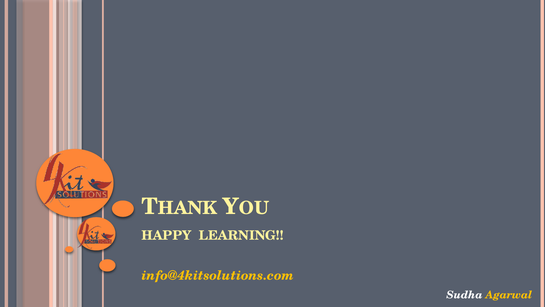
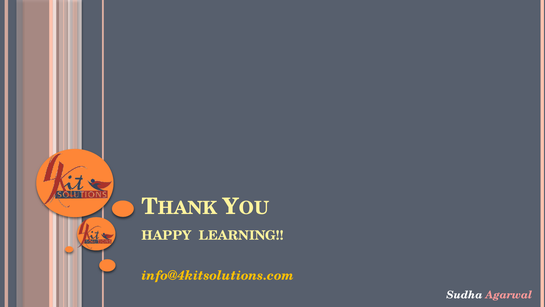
Agarwal colour: yellow -> pink
